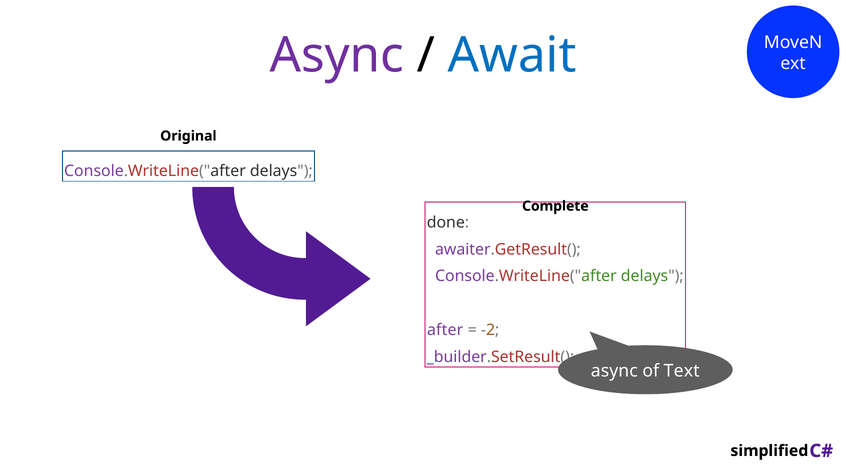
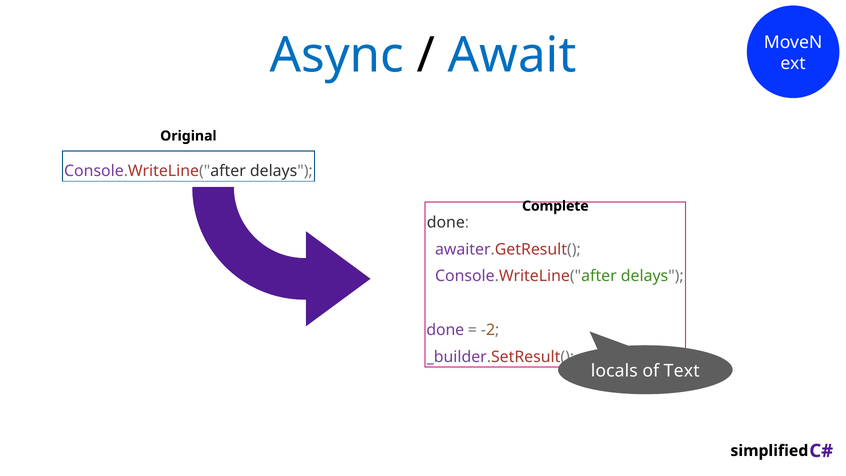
Async at (337, 55) colour: purple -> blue
after at (445, 330): after -> done
async at (614, 371): async -> locals
